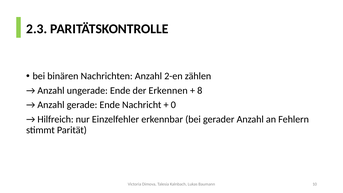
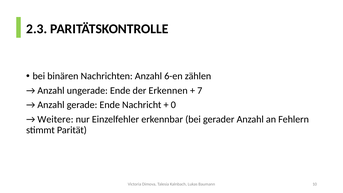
2-en: 2-en -> 6-en
8: 8 -> 7
Hilfreich: Hilfreich -> Weitere
